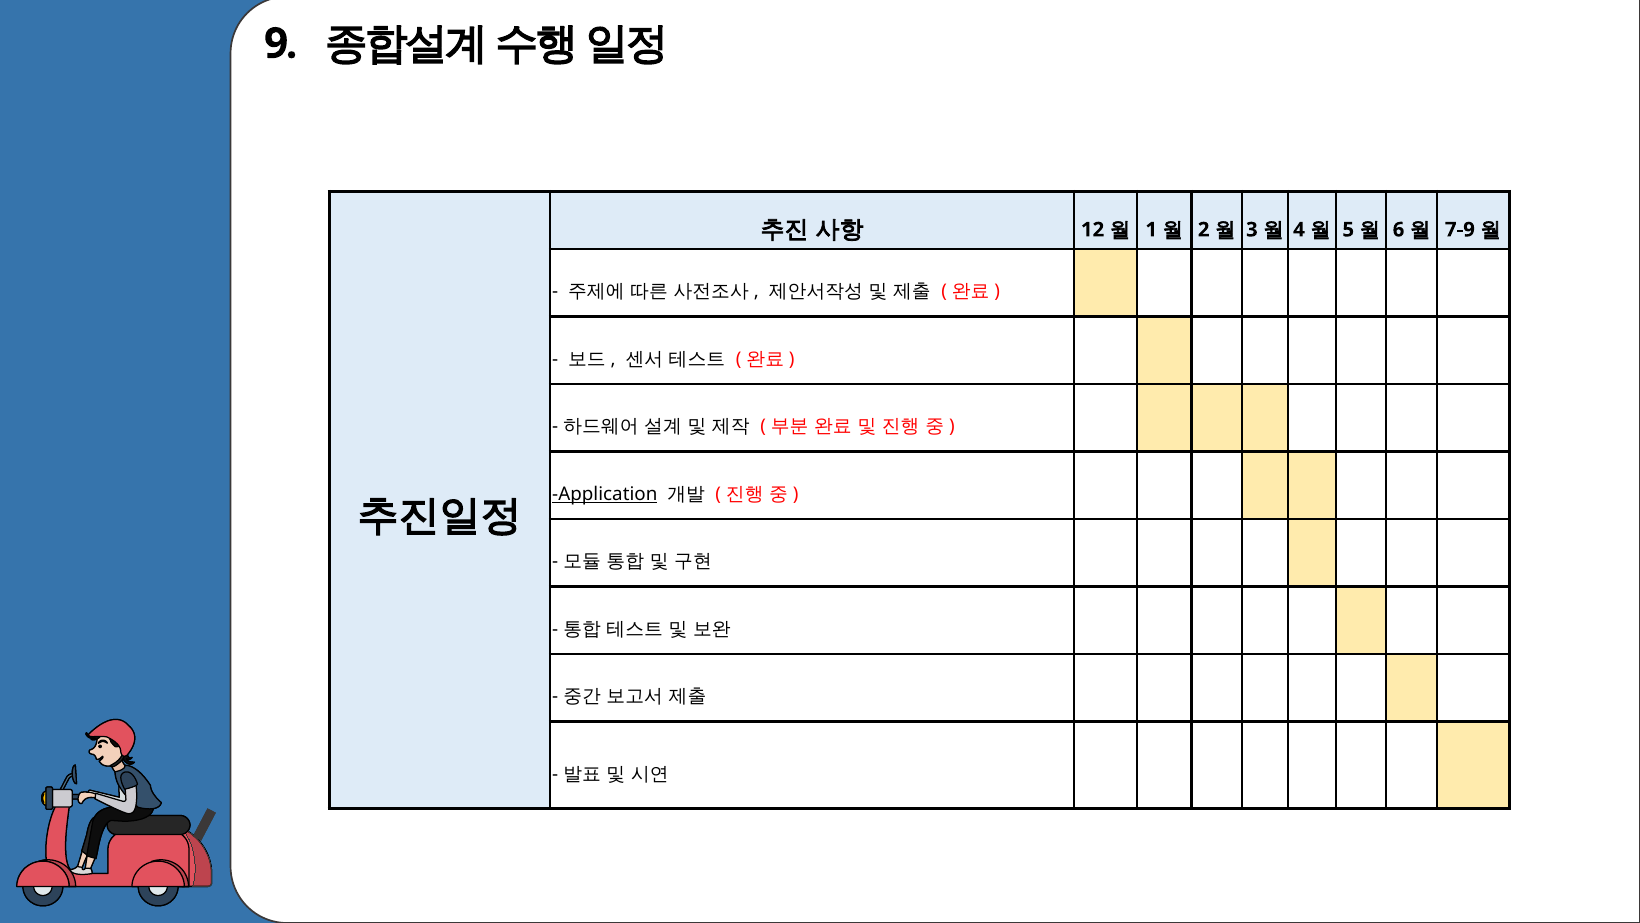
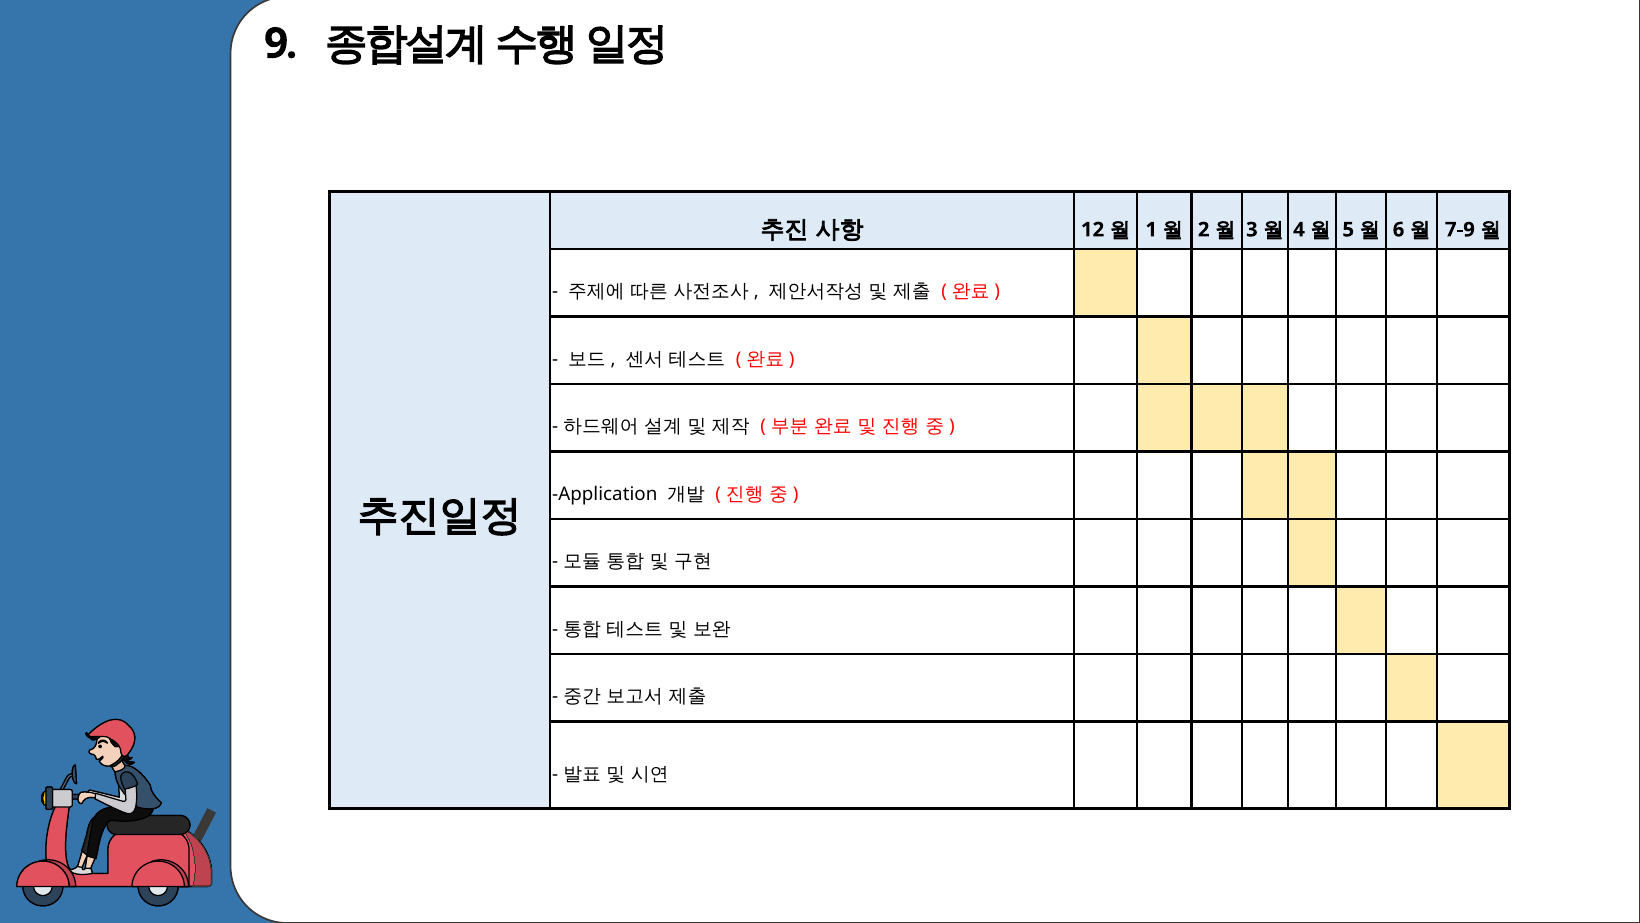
Application underline: present -> none
